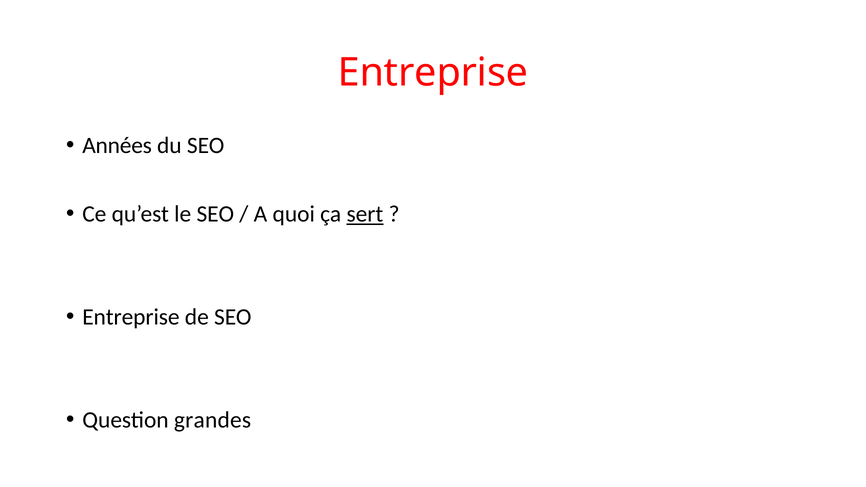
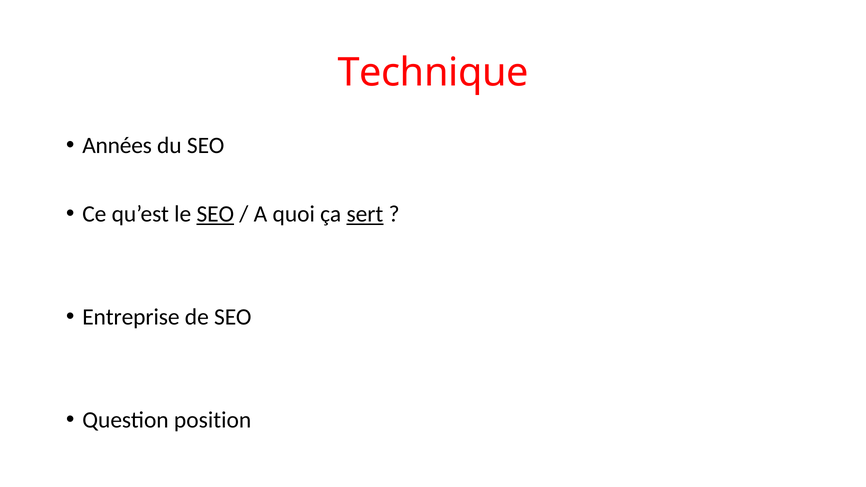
Entreprise at (433, 73): Entreprise -> Technique
SEO at (215, 214) underline: none -> present
grandes: grandes -> position
